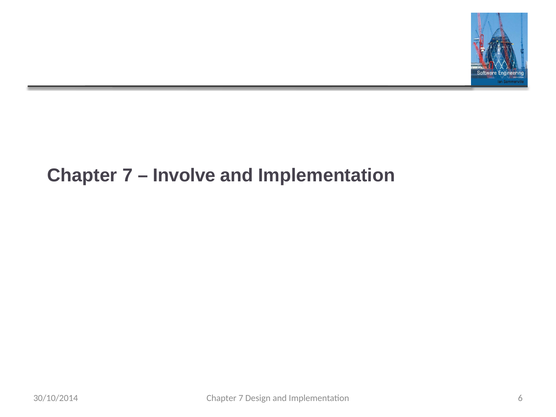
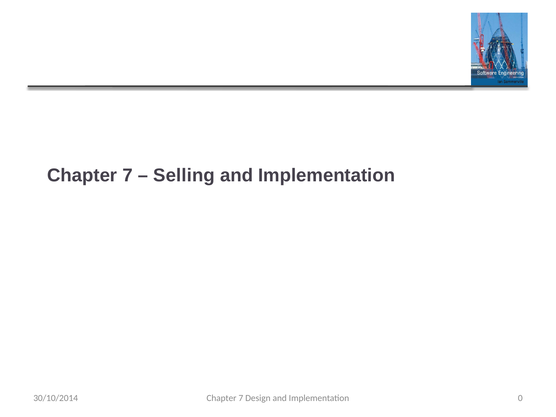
Involve: Involve -> Selling
6: 6 -> 0
